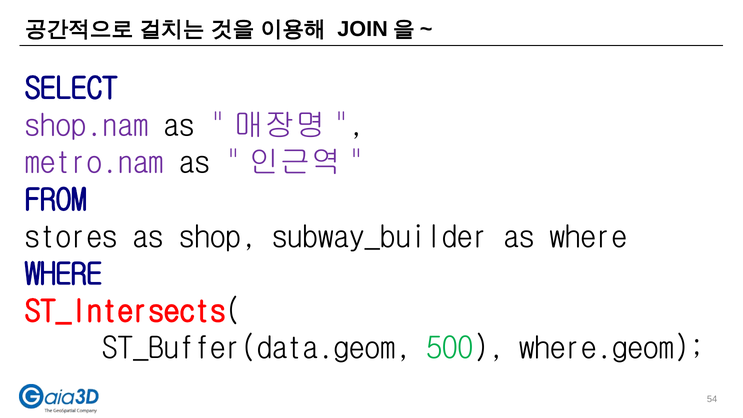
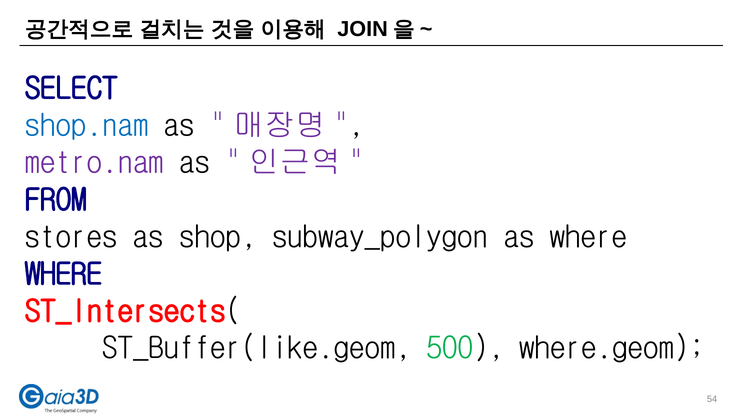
shop.nam colour: purple -> blue
subway_builder: subway_builder -> subway_polygon
ST_Buffer(data.geom: ST_Buffer(data.geom -> ST_Buffer(like.geom
